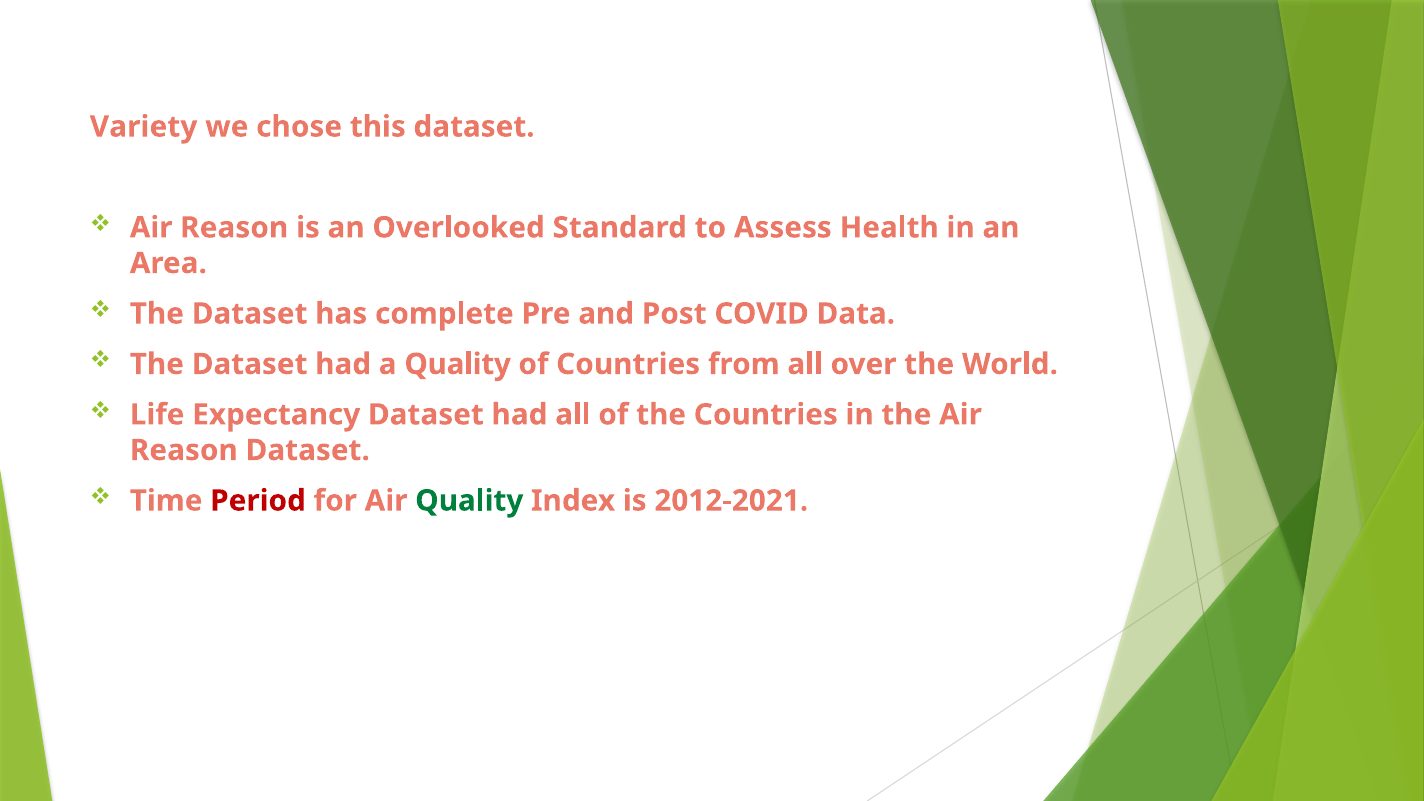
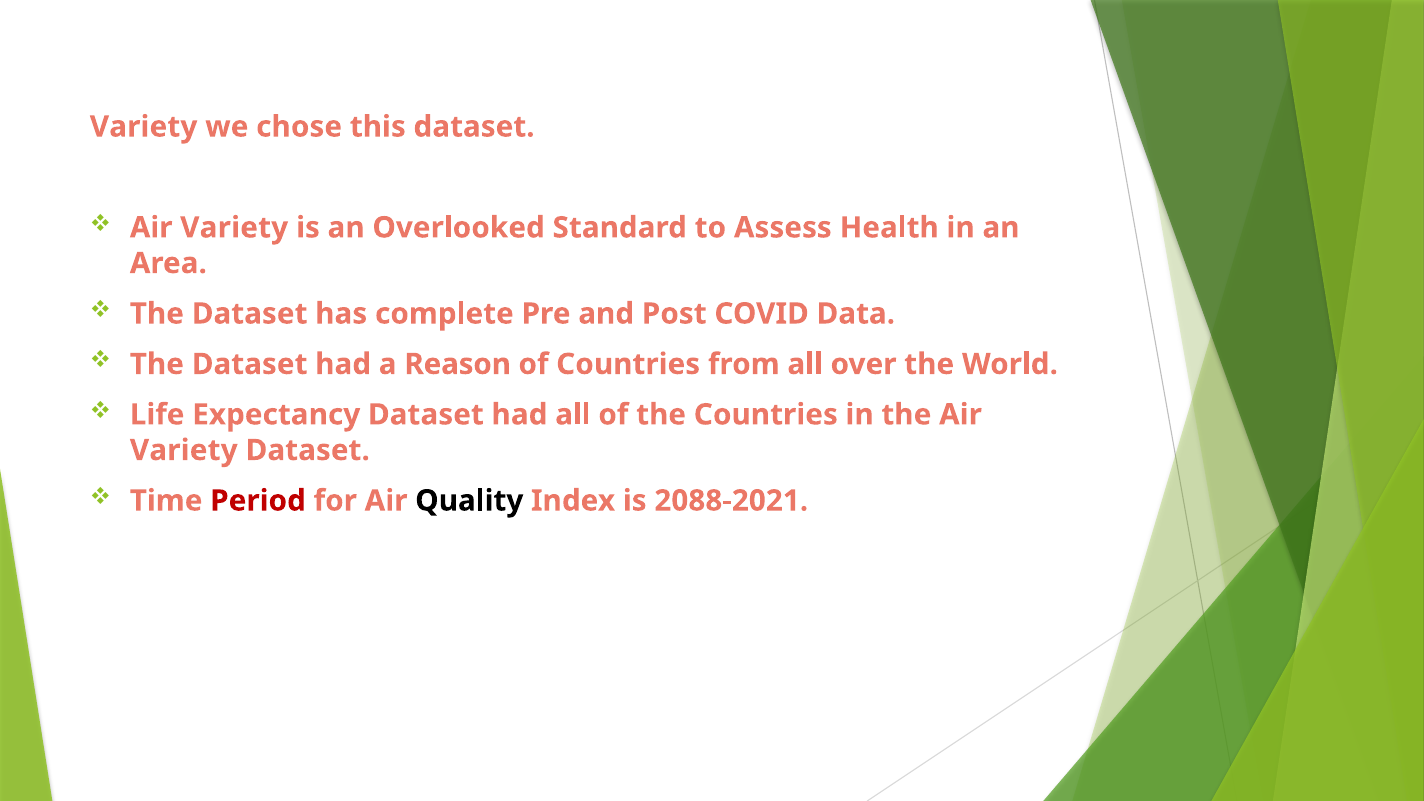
Reason at (234, 228): Reason -> Variety
a Quality: Quality -> Reason
Reason at (184, 450): Reason -> Variety
Quality at (469, 501) colour: green -> black
2012-2021: 2012-2021 -> 2088-2021
